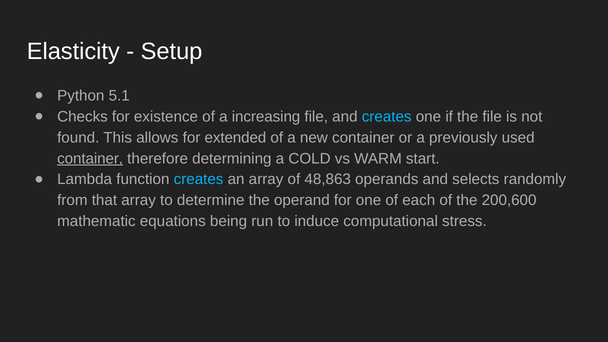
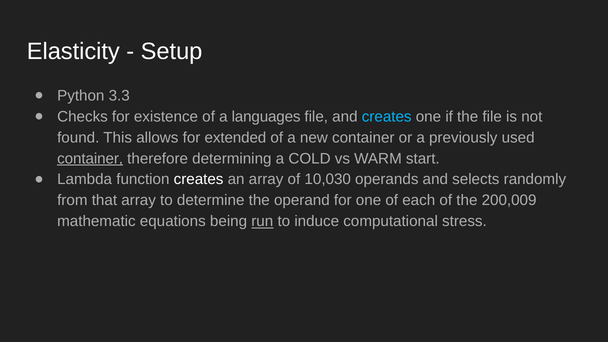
5.1: 5.1 -> 3.3
increasing: increasing -> languages
creates at (199, 179) colour: light blue -> white
48,863: 48,863 -> 10,030
200,600: 200,600 -> 200,009
run underline: none -> present
